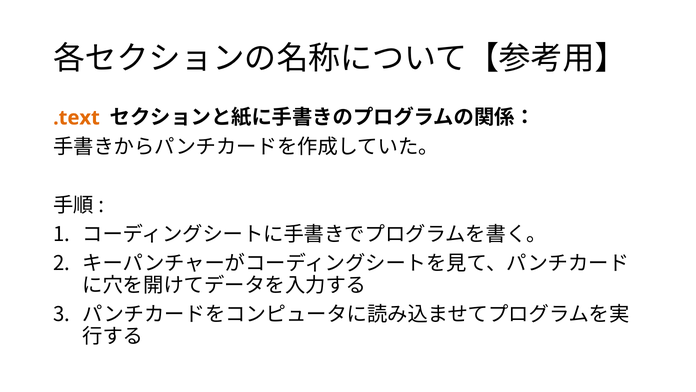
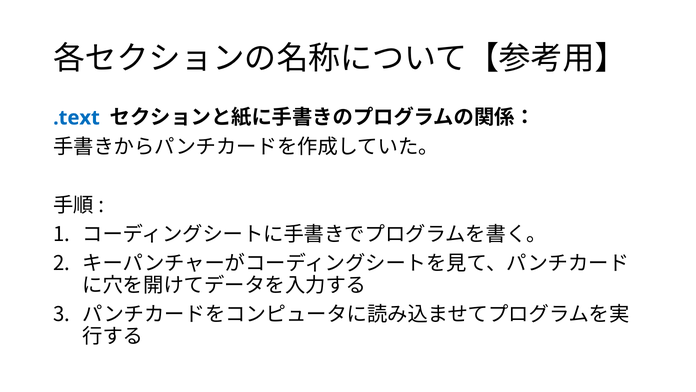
.text colour: orange -> blue
